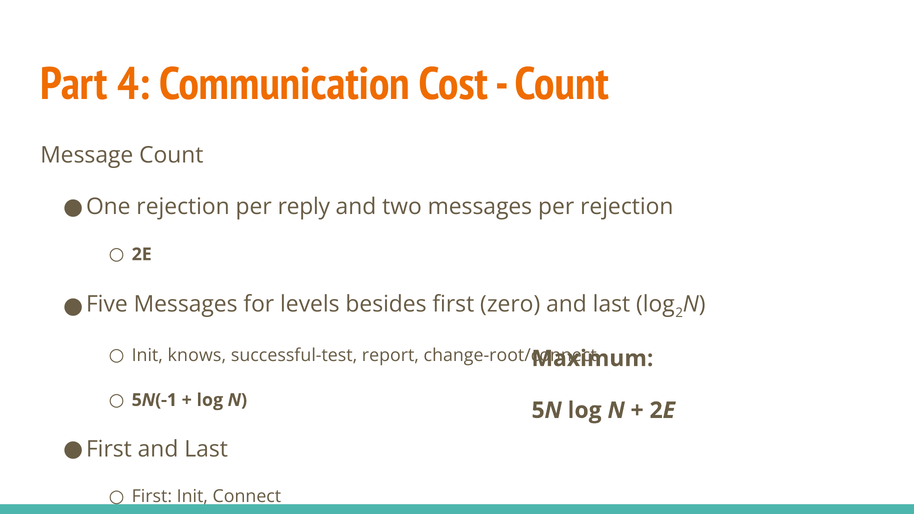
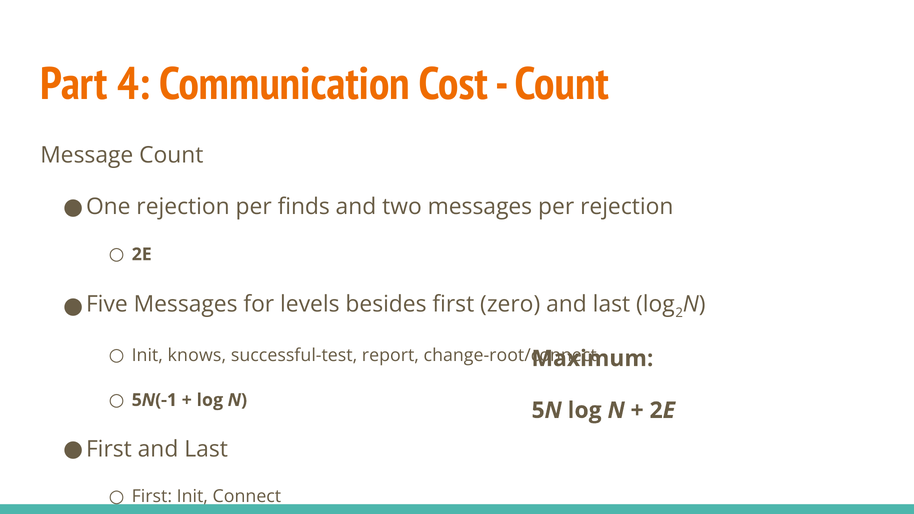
reply: reply -> finds
